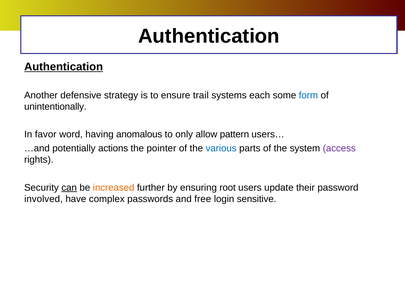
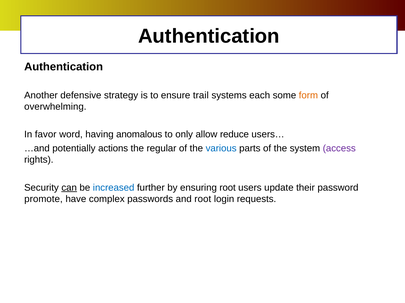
Authentication at (64, 67) underline: present -> none
form colour: blue -> orange
unintentionally: unintentionally -> overwhelming
pattern: pattern -> reduce
pointer: pointer -> regular
increased colour: orange -> blue
involved: involved -> promote
and free: free -> root
sensitive: sensitive -> requests
